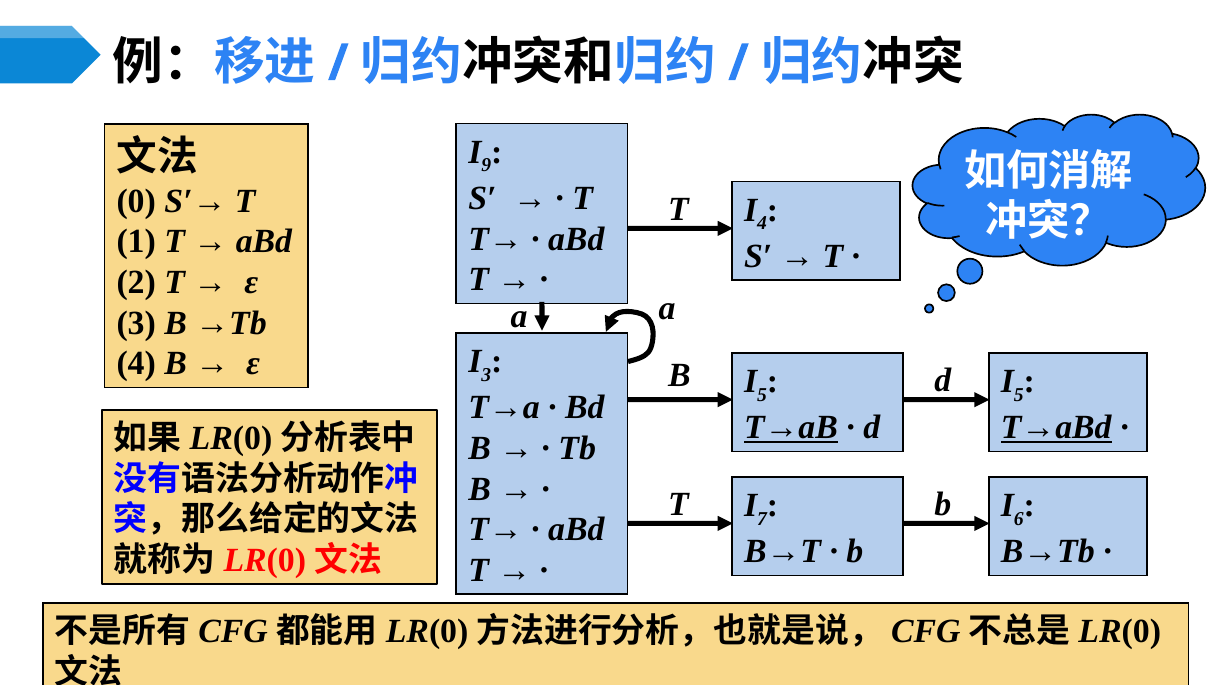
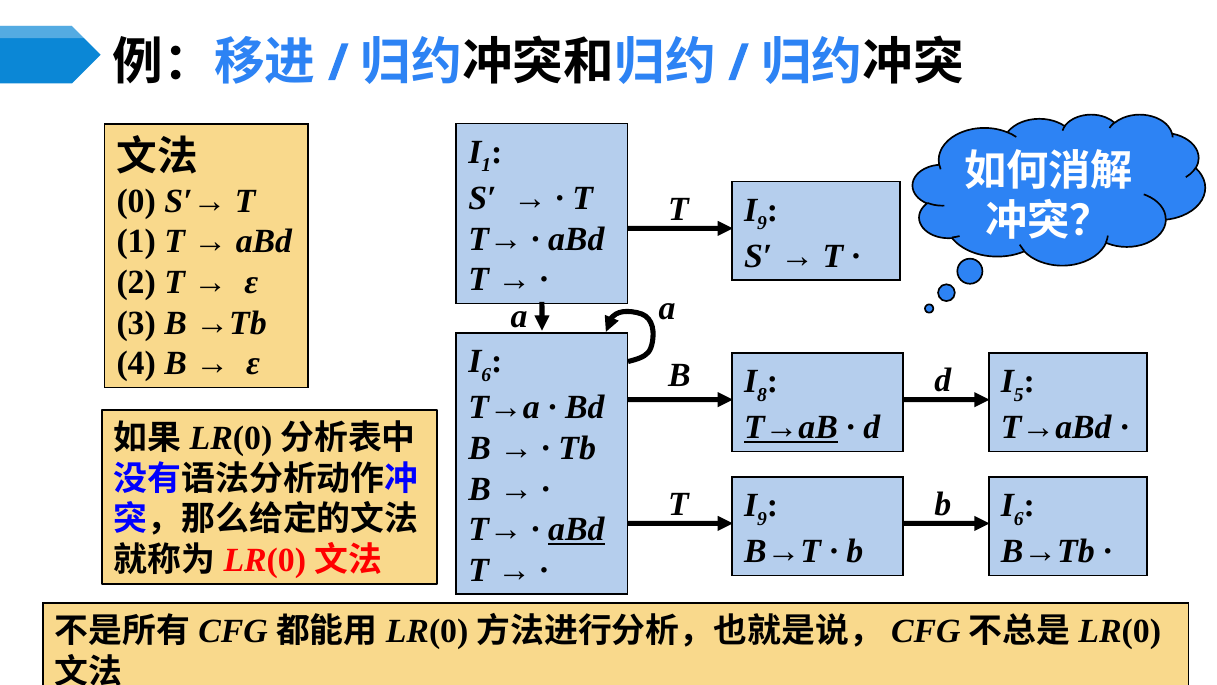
9 at (486, 165): 9 -> 1
4 at (762, 223): 4 -> 9
3 at (486, 375): 3 -> 6
5 at (762, 394): 5 -> 8
T→aBd underline: present -> none
7 at (762, 518): 7 -> 9
aBd at (576, 529) underline: none -> present
